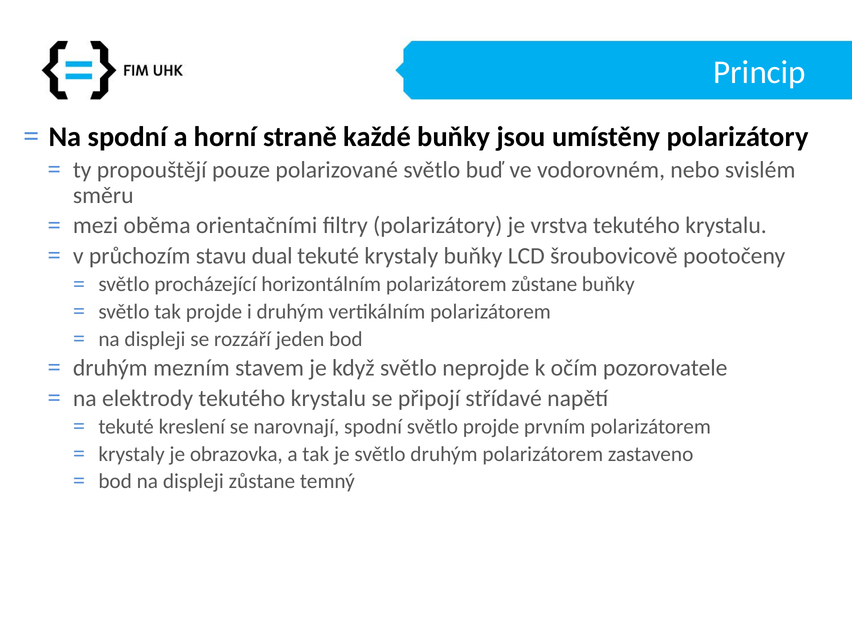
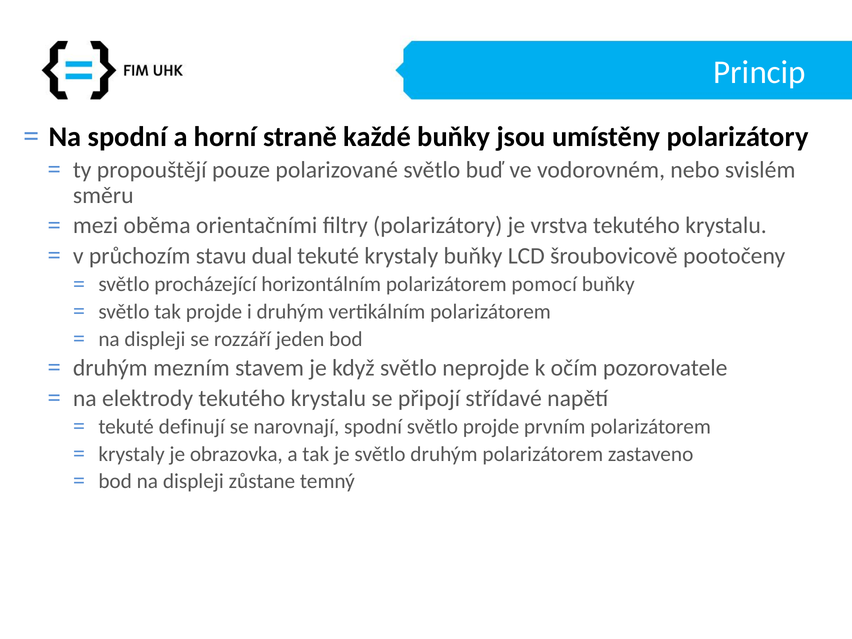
polarizátorem zůstane: zůstane -> pomocí
kreslení: kreslení -> definují
